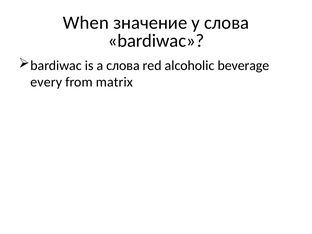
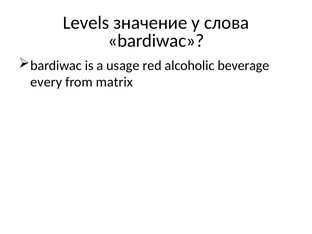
When: When -> Levels
a слова: слова -> usage
